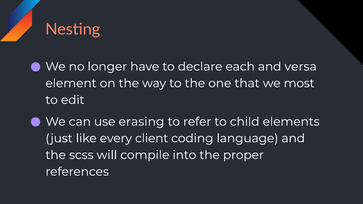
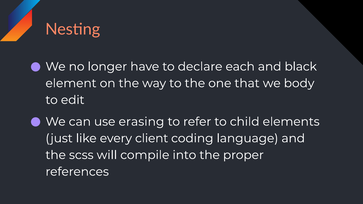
versa: versa -> black
most: most -> body
